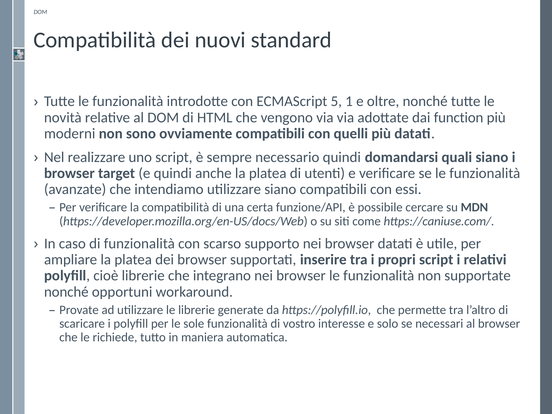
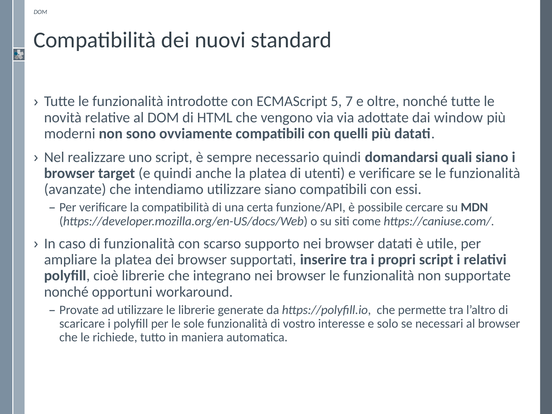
1: 1 -> 7
function: function -> window
